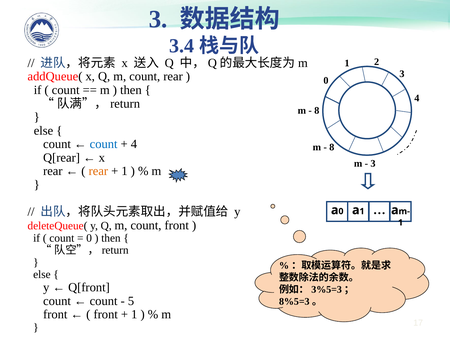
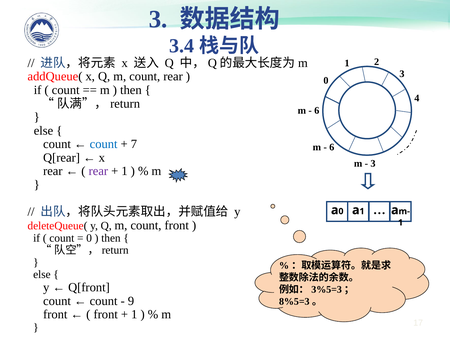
8 at (317, 110): 8 -> 6
4 at (134, 144): 4 -> 7
8 at (332, 147): 8 -> 6
rear at (98, 171) colour: orange -> purple
5: 5 -> 9
